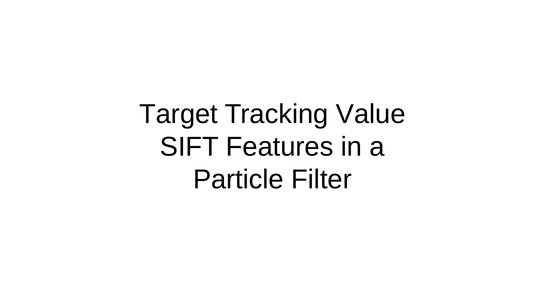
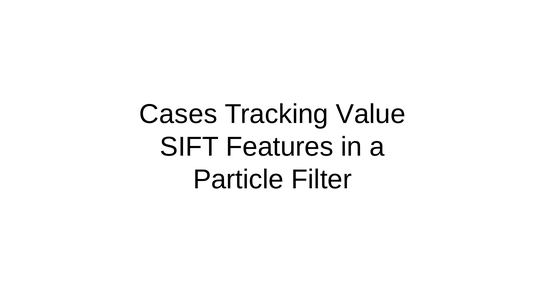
Target: Target -> Cases
